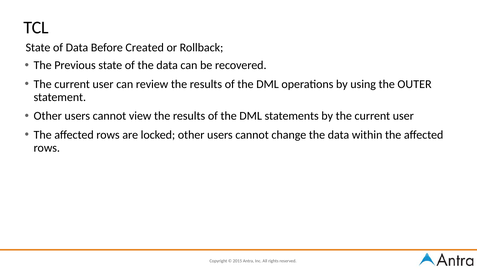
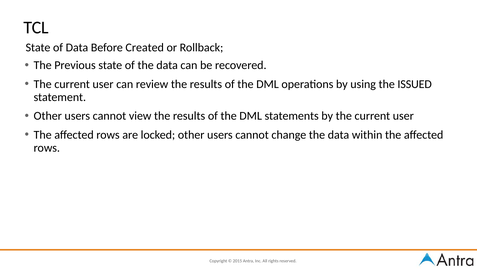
OUTER: OUTER -> ISSUED
